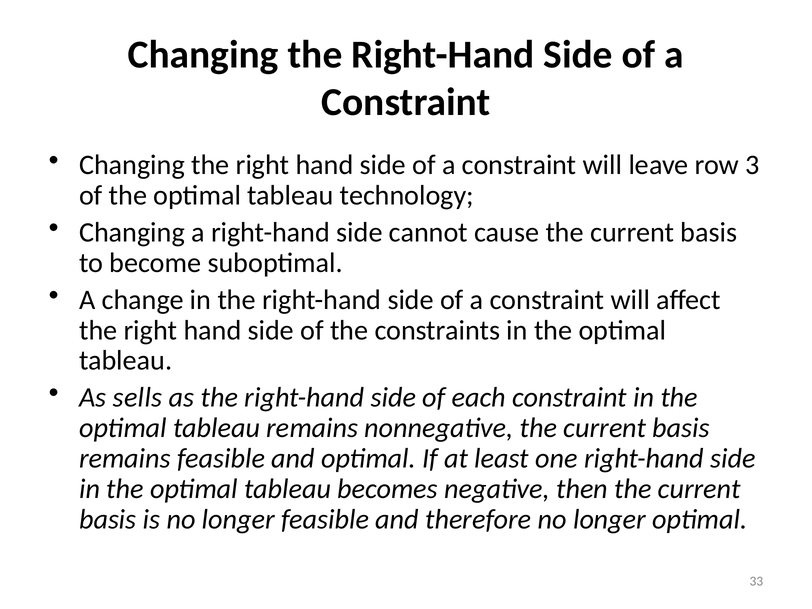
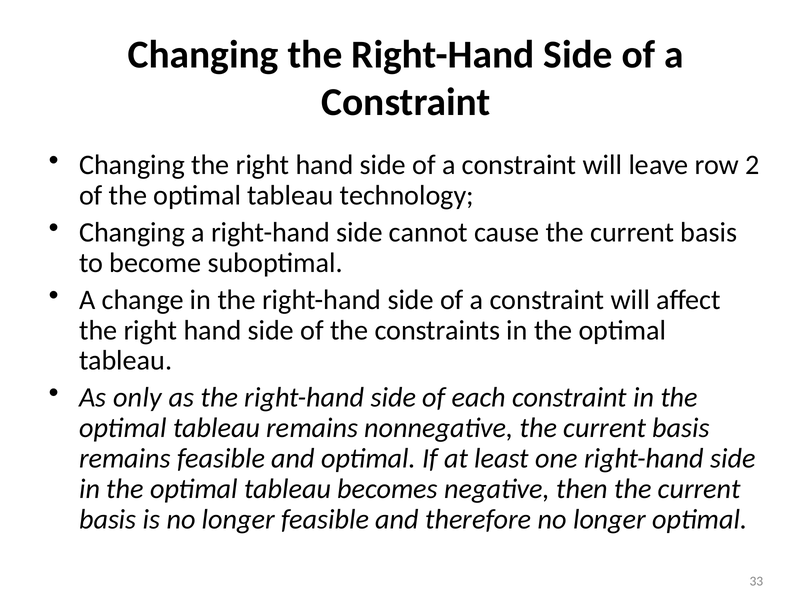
3: 3 -> 2
sells: sells -> only
